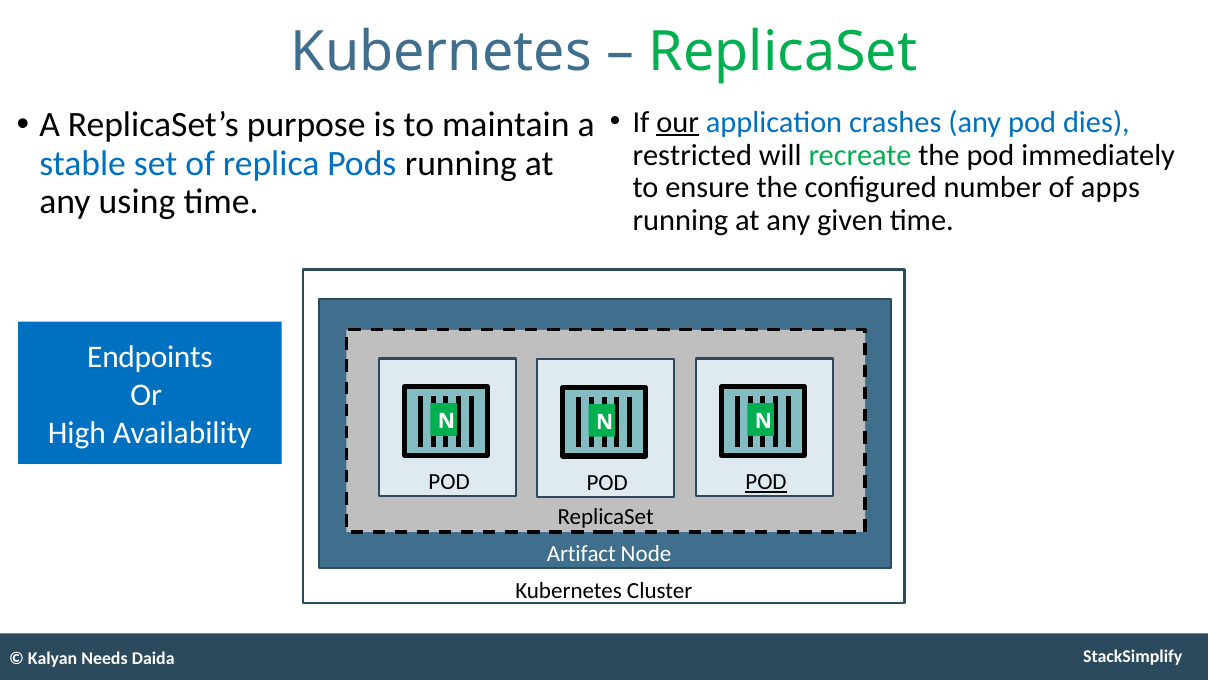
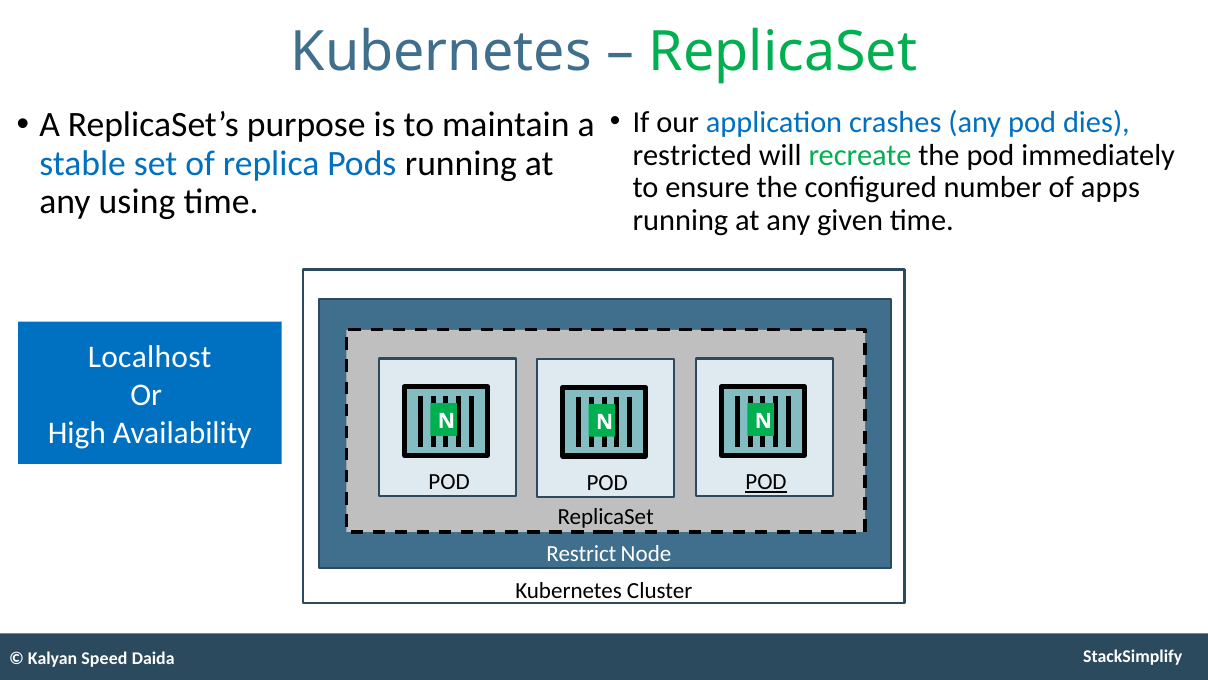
our underline: present -> none
Endpoints: Endpoints -> Localhost
Artifact: Artifact -> Restrict
Needs: Needs -> Speed
